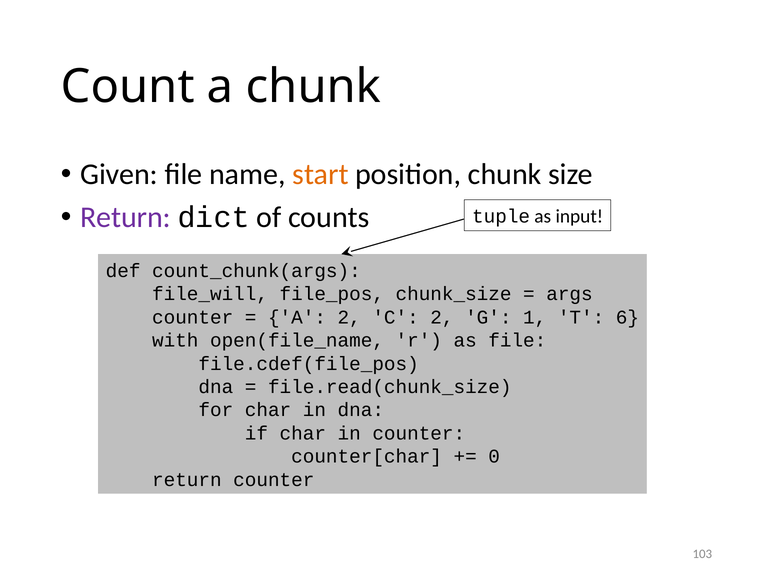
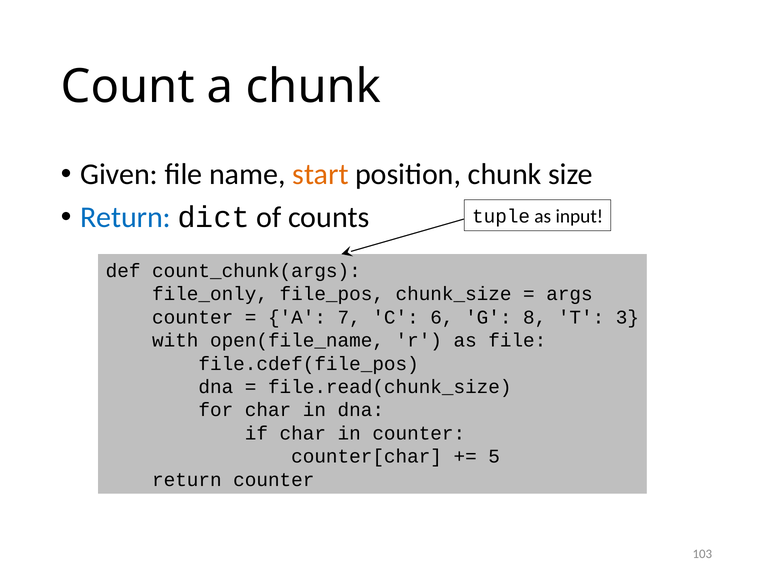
Return at (126, 217) colour: purple -> blue
file_will: file_will -> file_only
A 2: 2 -> 7
C 2: 2 -> 6
1: 1 -> 8
6: 6 -> 3
0: 0 -> 5
